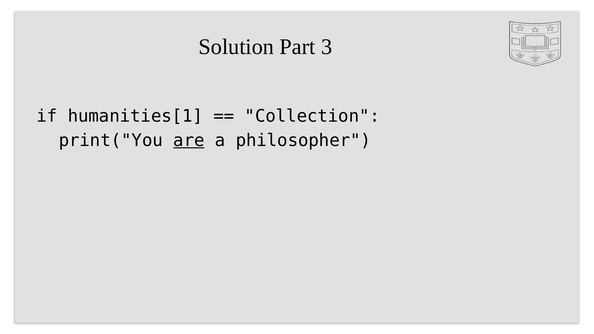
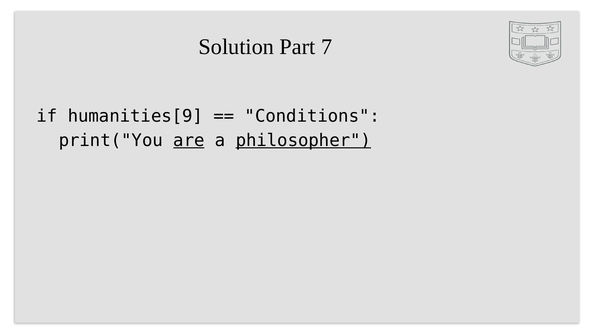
3: 3 -> 7
humanities[1: humanities[1 -> humanities[9
Collection: Collection -> Conditions
philosopher underline: none -> present
